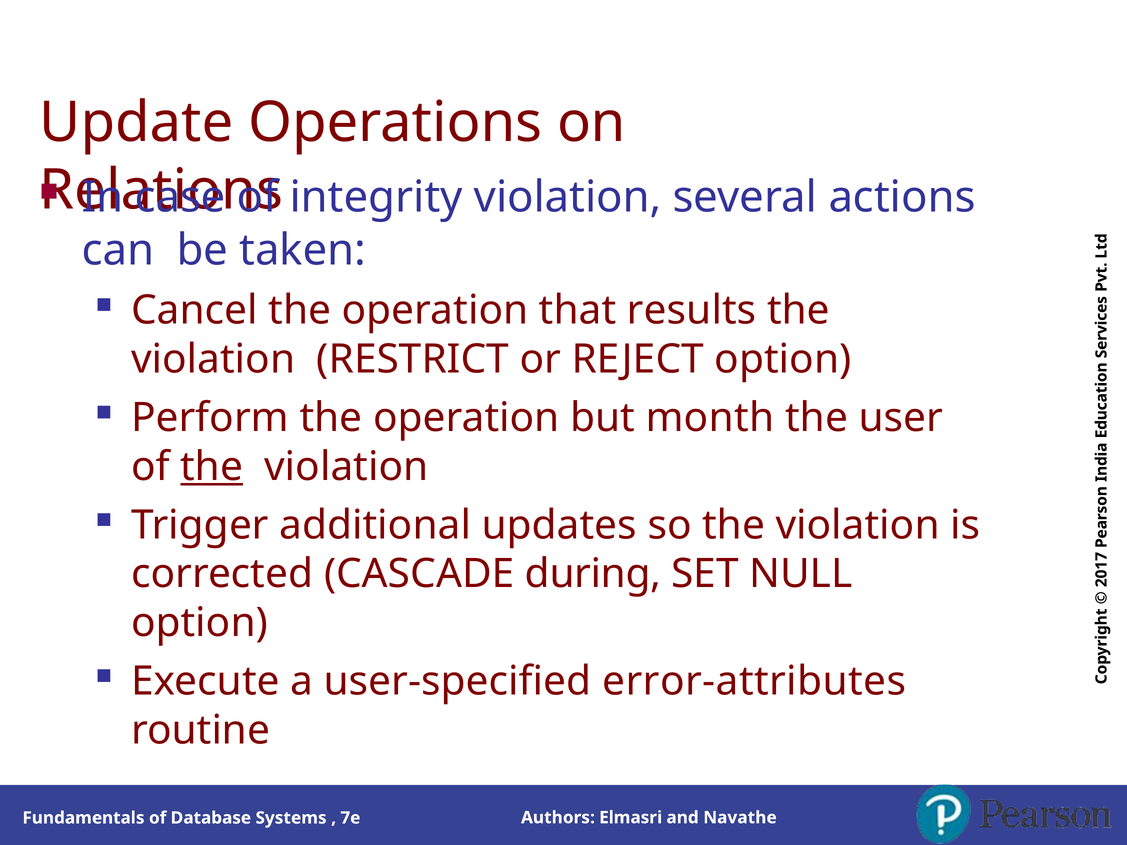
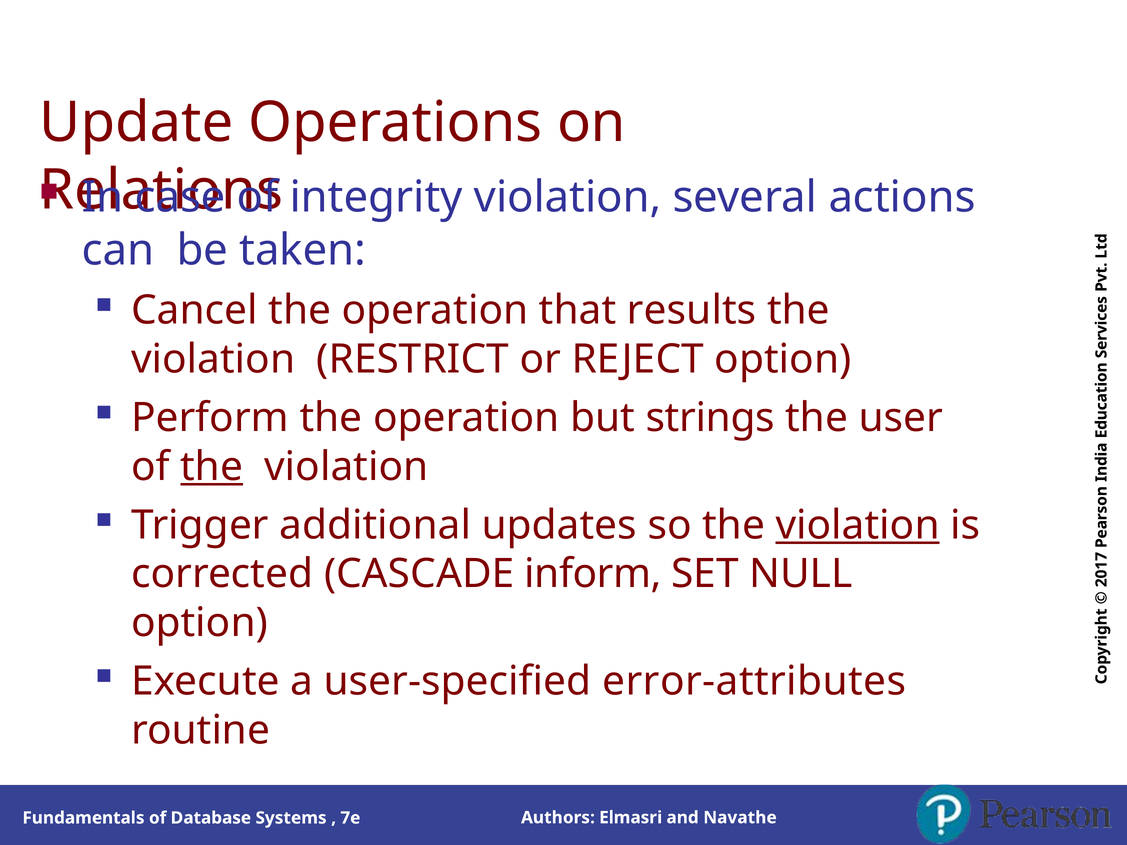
month: month -> strings
violation at (858, 525) underline: none -> present
during: during -> inform
